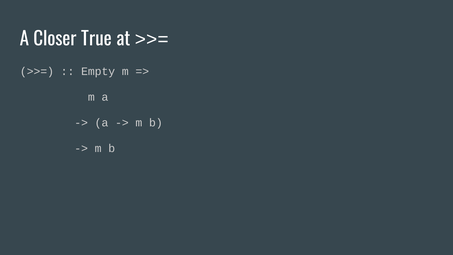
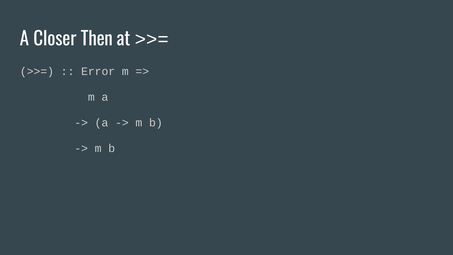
True: True -> Then
Empty: Empty -> Error
